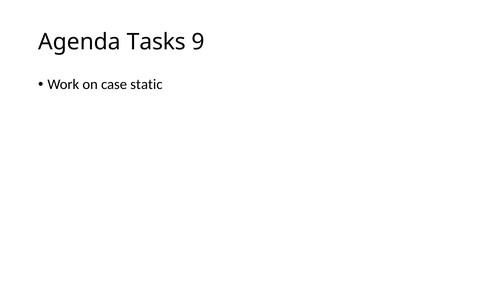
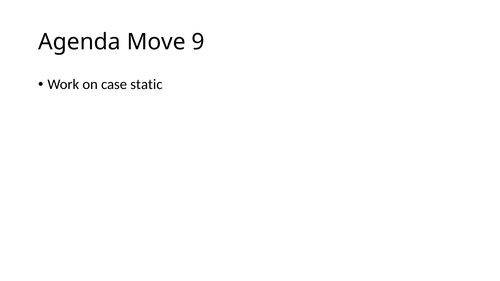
Tasks: Tasks -> Move
